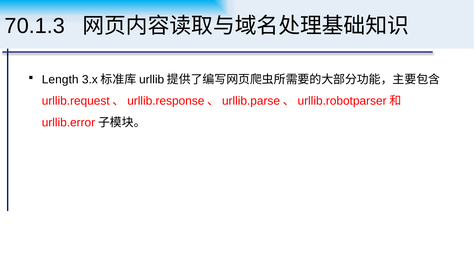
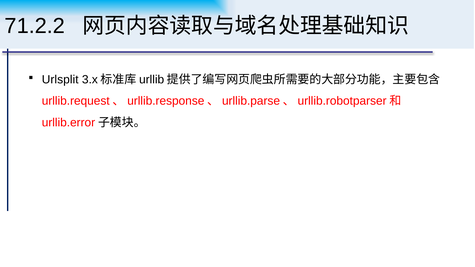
70.1.3: 70.1.3 -> 71.2.2
Length: Length -> Urlsplit
